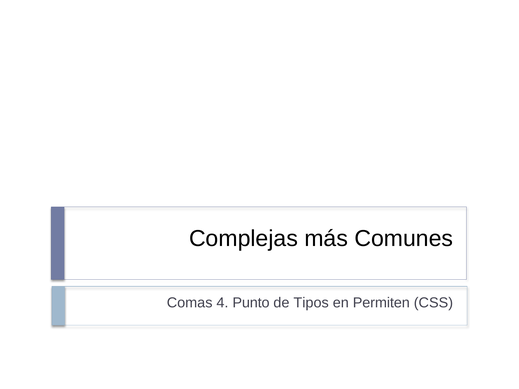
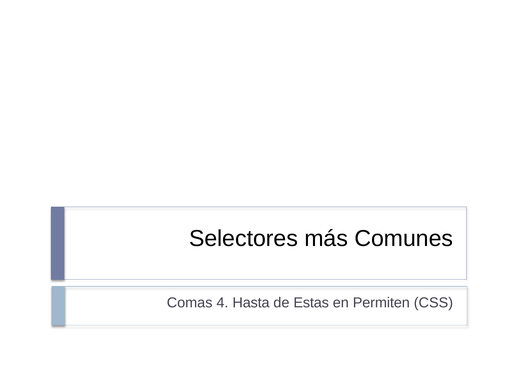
Complejas: Complejas -> Selectores
Punto: Punto -> Hasta
Tipos: Tipos -> Estas
